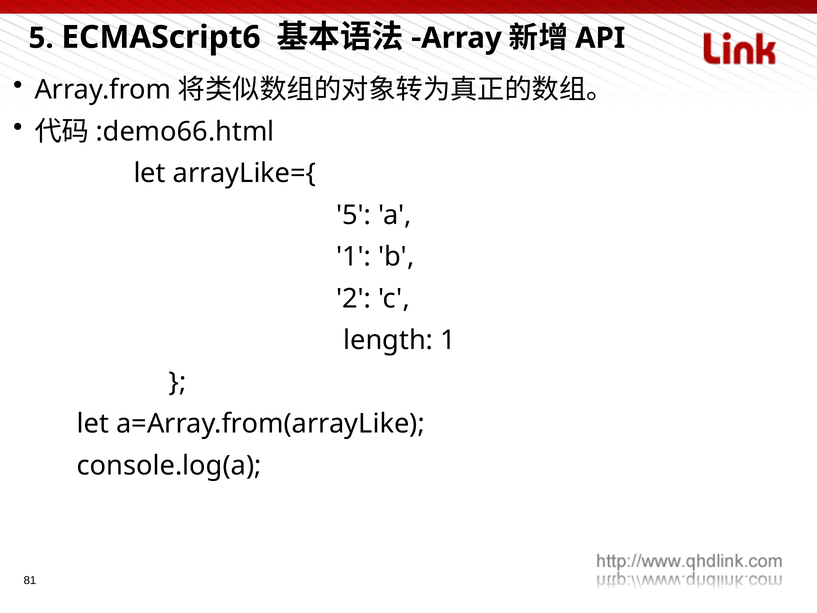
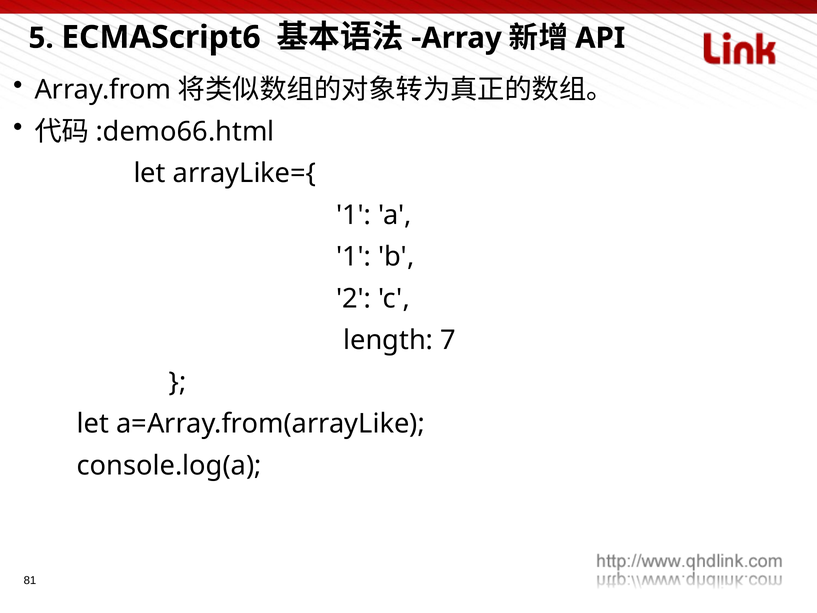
5 at (354, 215): 5 -> 1
length 1: 1 -> 7
